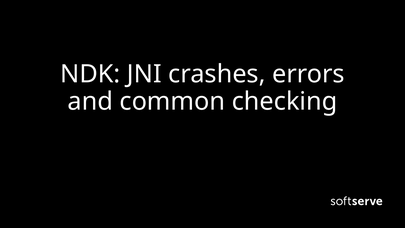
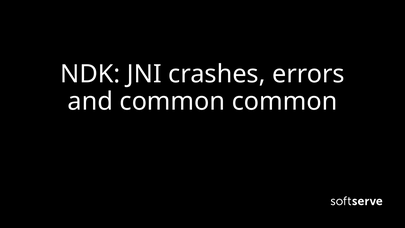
common checking: checking -> common
